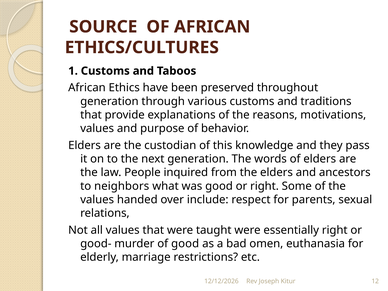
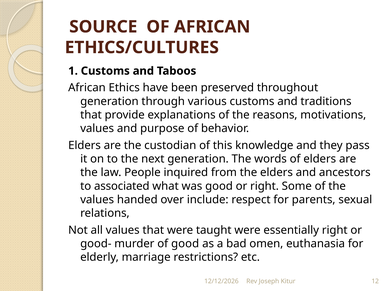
neighbors: neighbors -> associated
